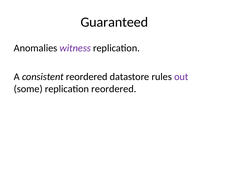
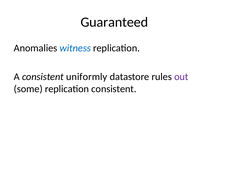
witness colour: purple -> blue
consistent reordered: reordered -> uniformly
replication reordered: reordered -> consistent
